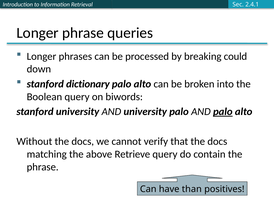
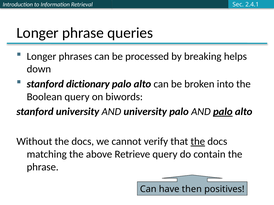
could: could -> helps
the at (198, 142) underline: none -> present
than: than -> then
